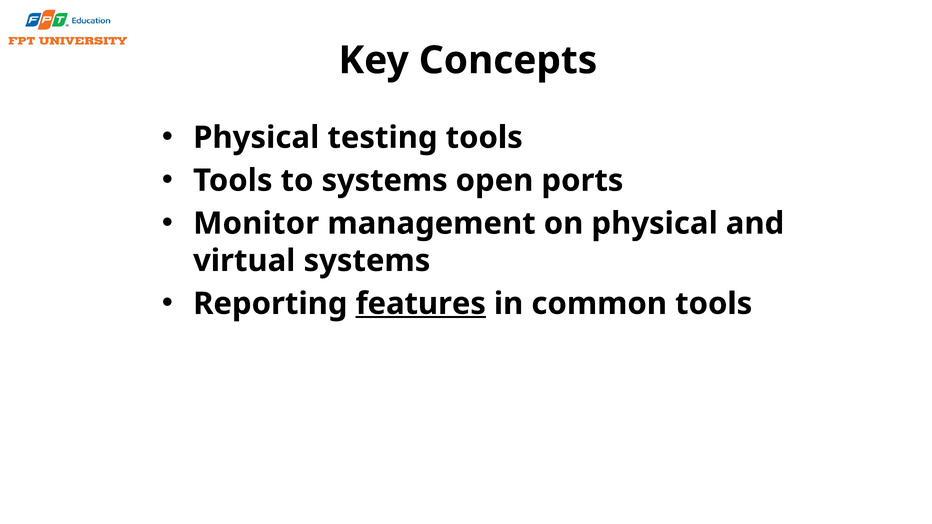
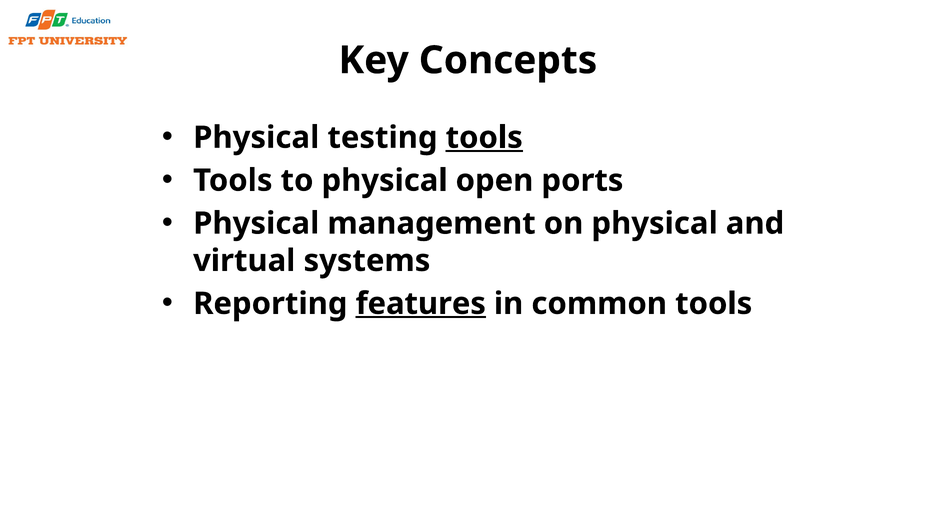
tools at (484, 138) underline: none -> present
to systems: systems -> physical
Monitor at (256, 224): Monitor -> Physical
